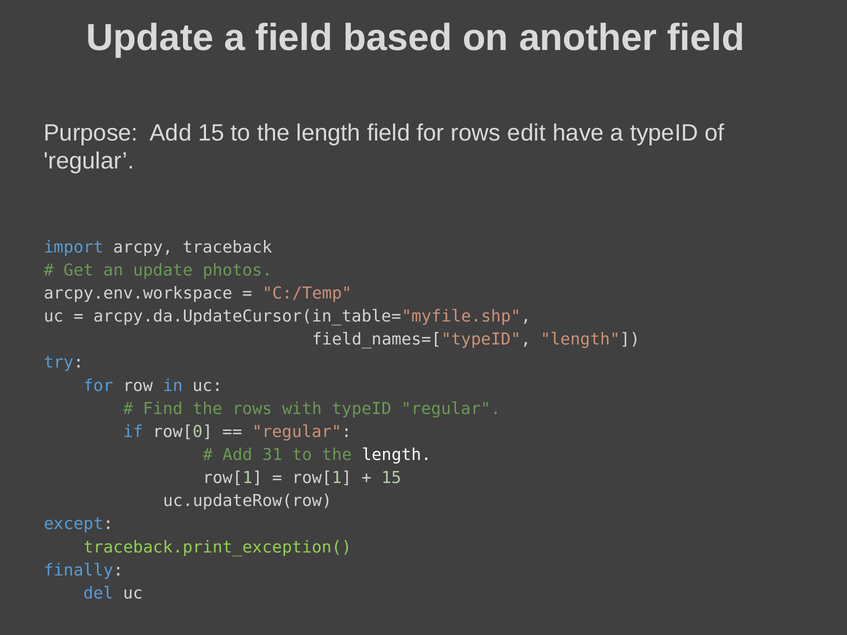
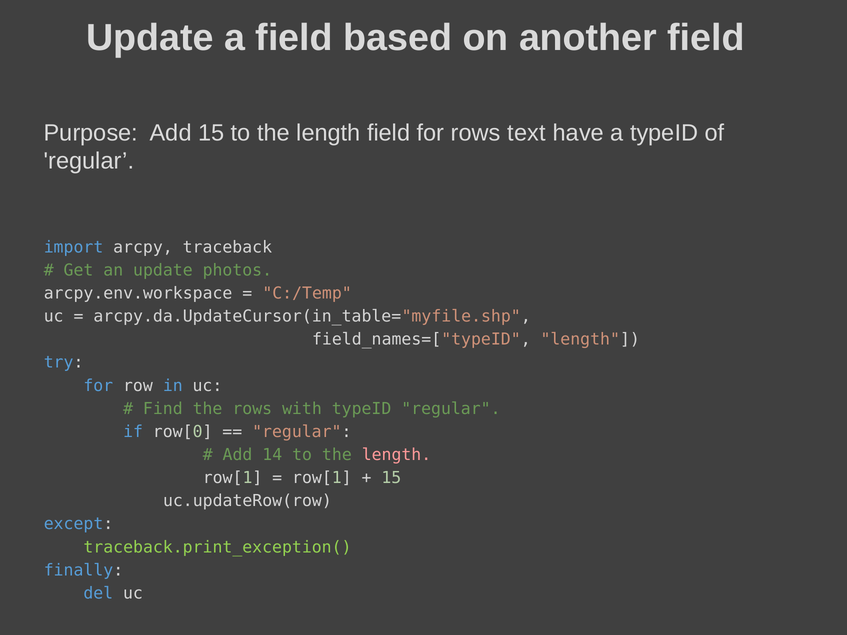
edit: edit -> text
31: 31 -> 14
length at (396, 455) colour: white -> pink
